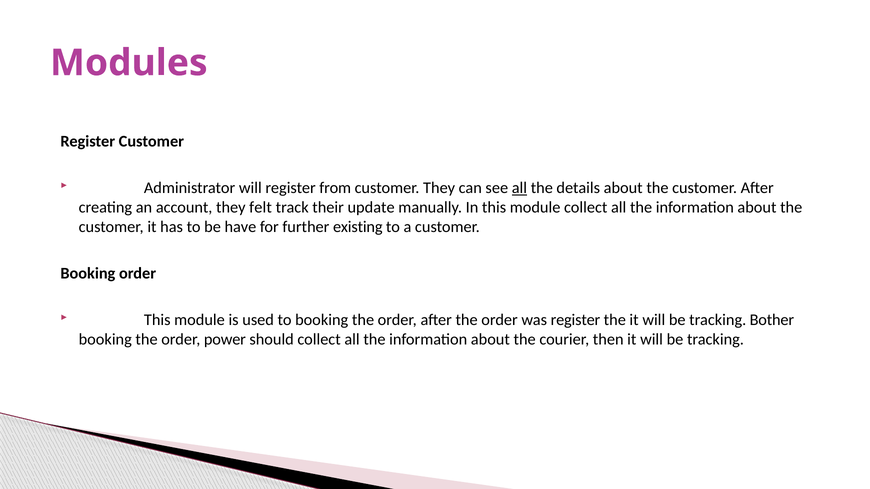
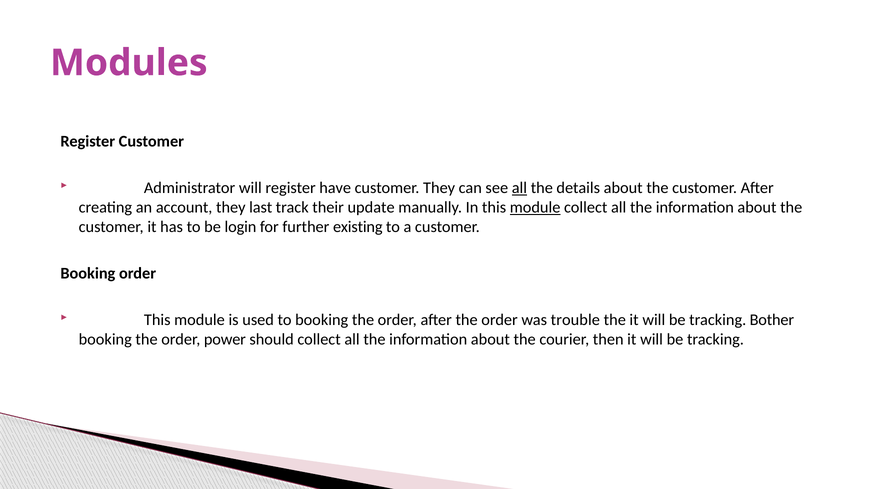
from: from -> have
felt: felt -> last
module at (535, 208) underline: none -> present
have: have -> login
was register: register -> trouble
